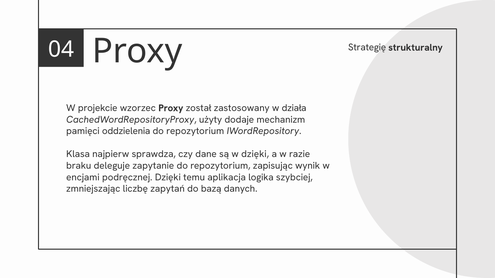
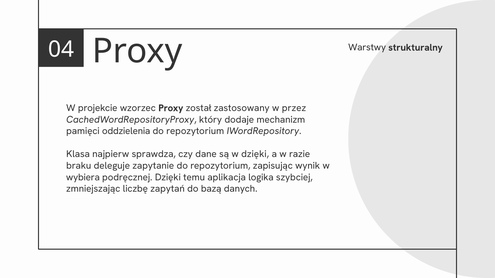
Strategię: Strategię -> Warstwy
działa: działa -> przez
użyty: użyty -> który
encjami: encjami -> wybiera
